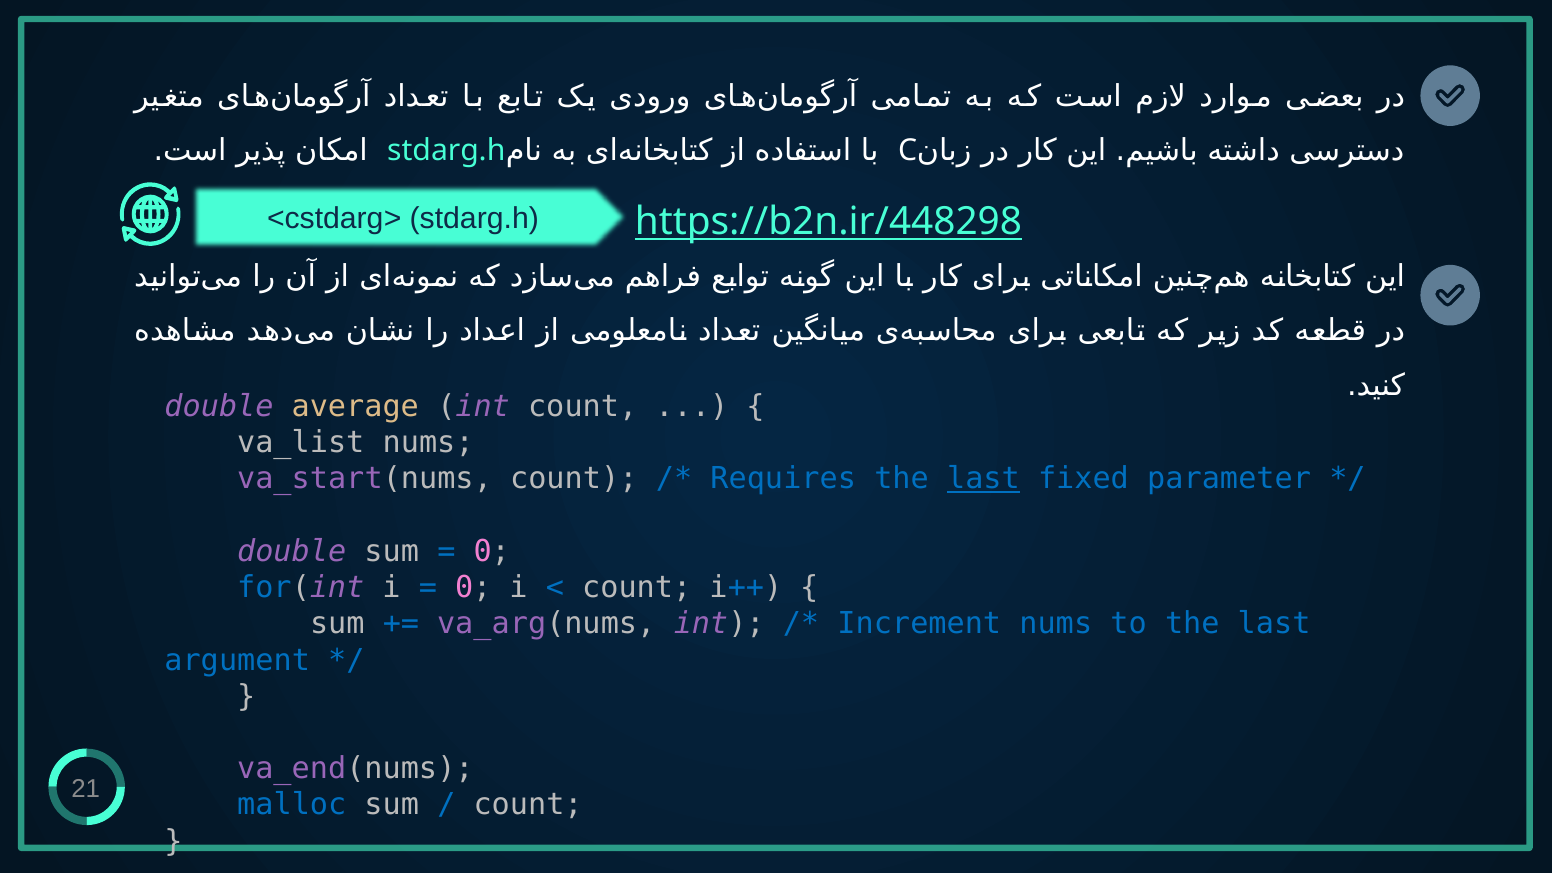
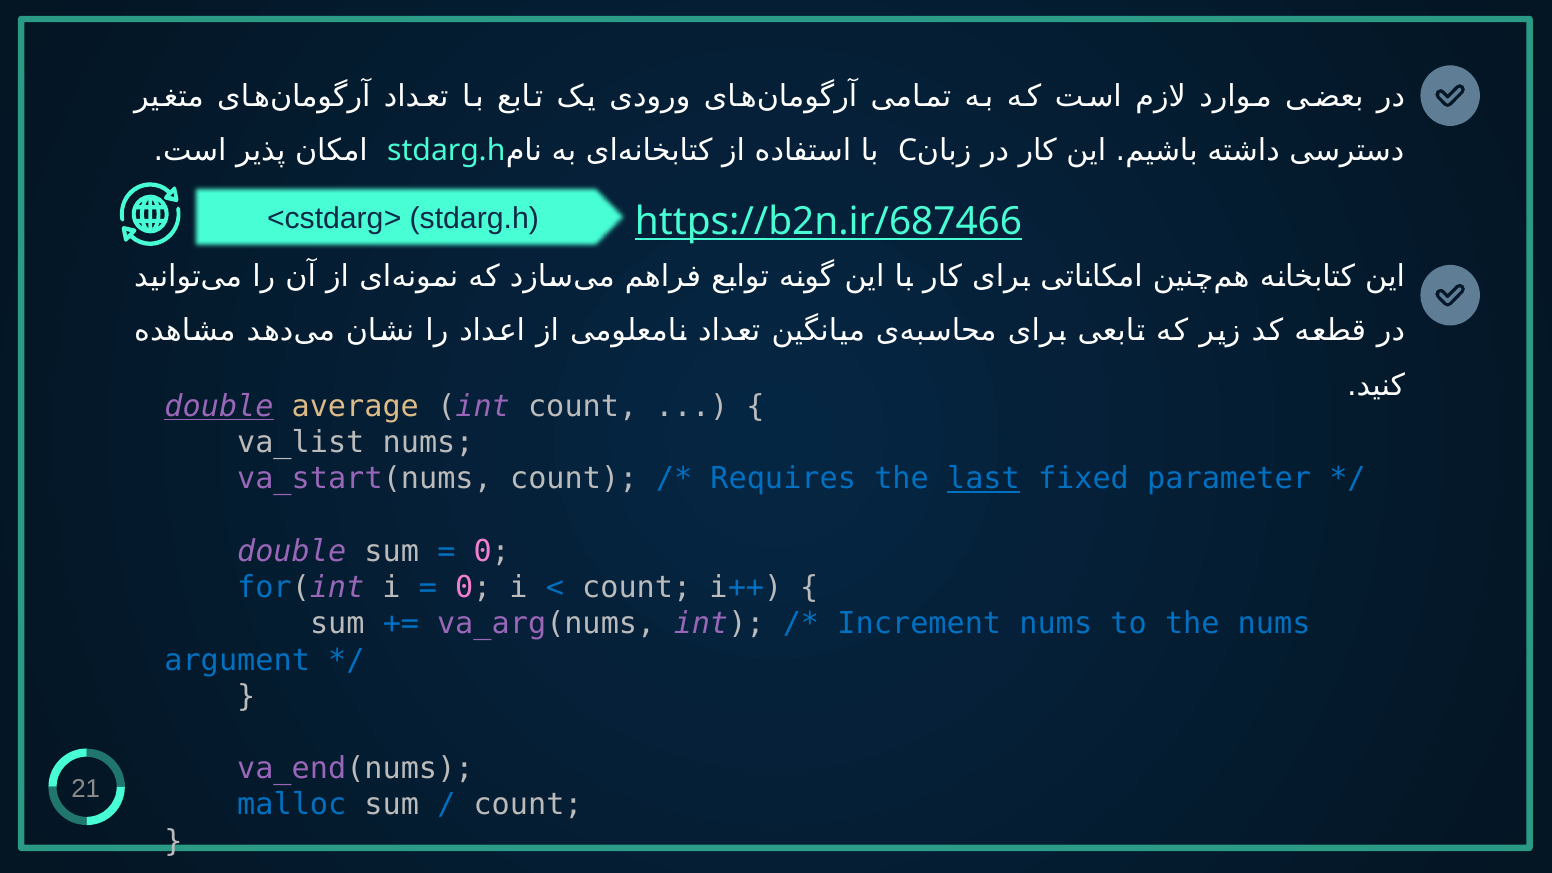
https://b2n.ir/448298: https://b2n.ir/448298 -> https://b2n.ir/687466
double at (219, 406) underline: none -> present
to the last: last -> nums
